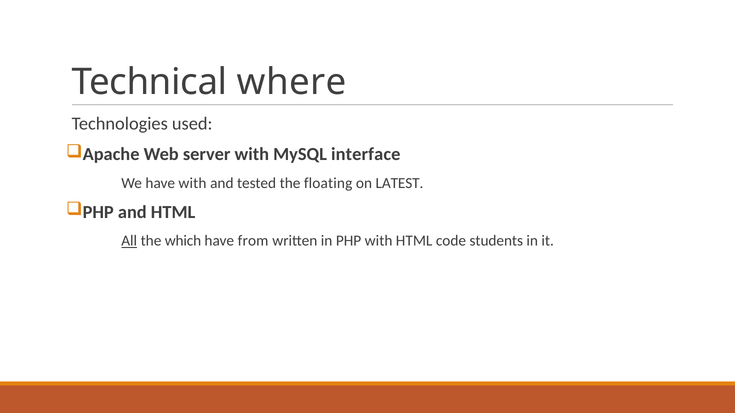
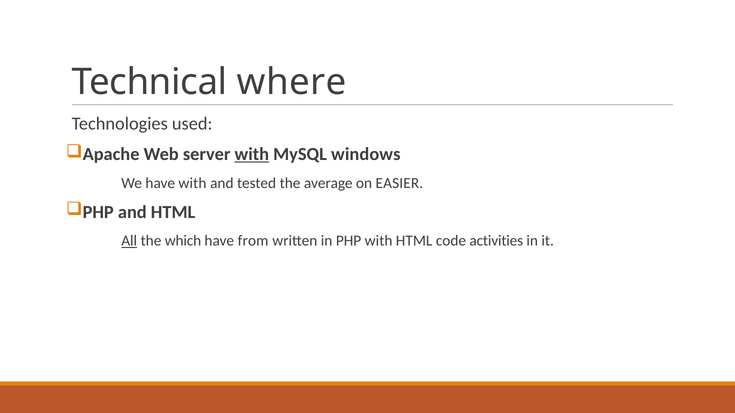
with at (252, 154) underline: none -> present
interface: interface -> windows
floating: floating -> average
LATEST: LATEST -> EASIER
students: students -> activities
